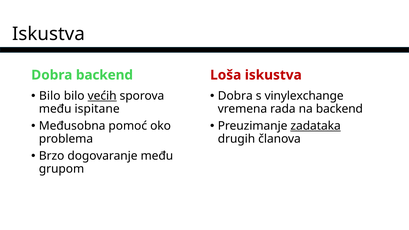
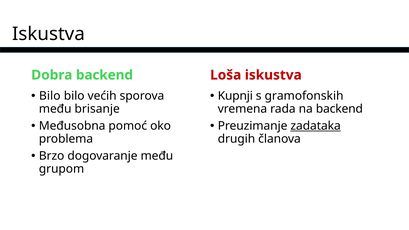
većih underline: present -> none
Dobra at (235, 96): Dobra -> Kupnji
vinylexchange: vinylexchange -> gramofonskih
ispitane: ispitane -> brisanje
